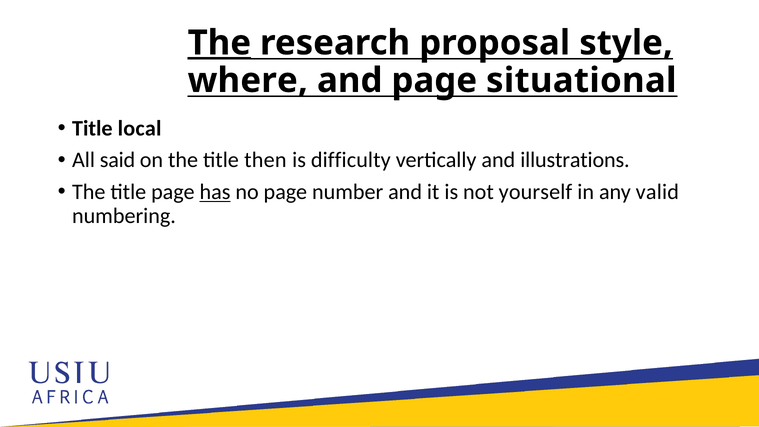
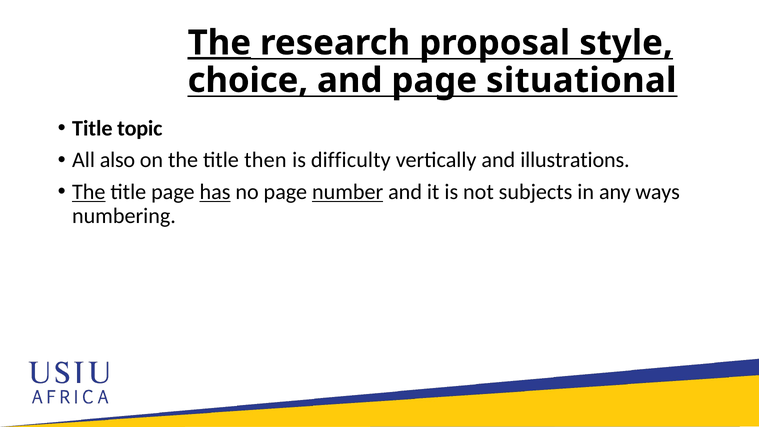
where: where -> choice
local: local -> topic
said: said -> also
The at (89, 192) underline: none -> present
number underline: none -> present
yourself: yourself -> subjects
valid: valid -> ways
